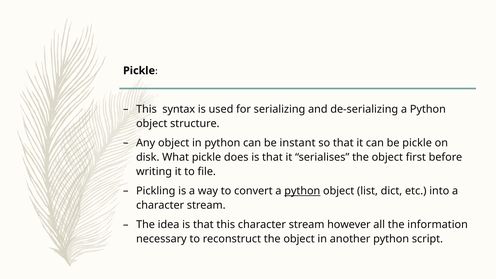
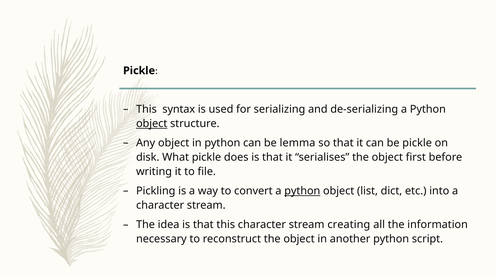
object at (152, 124) underline: none -> present
instant: instant -> lemma
however: however -> creating
